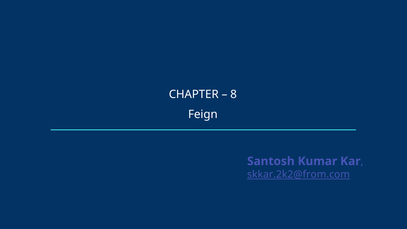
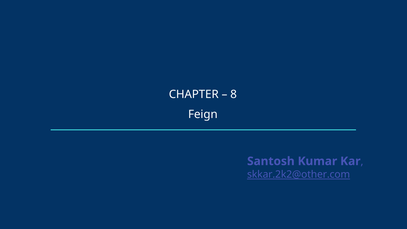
skkar.2k2@from.com: skkar.2k2@from.com -> skkar.2k2@other.com
